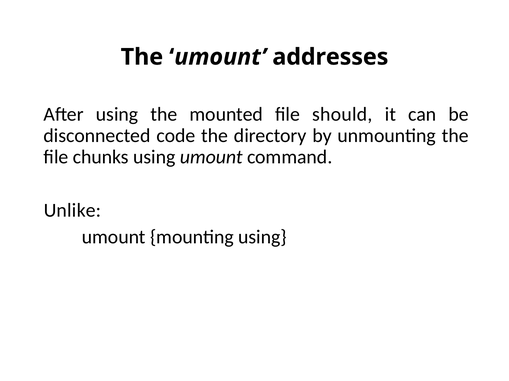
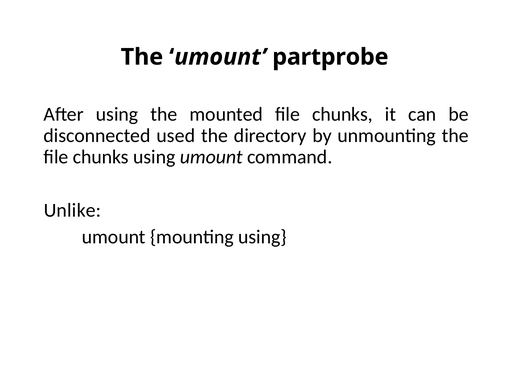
addresses: addresses -> partprobe
mounted file should: should -> chunks
code: code -> used
